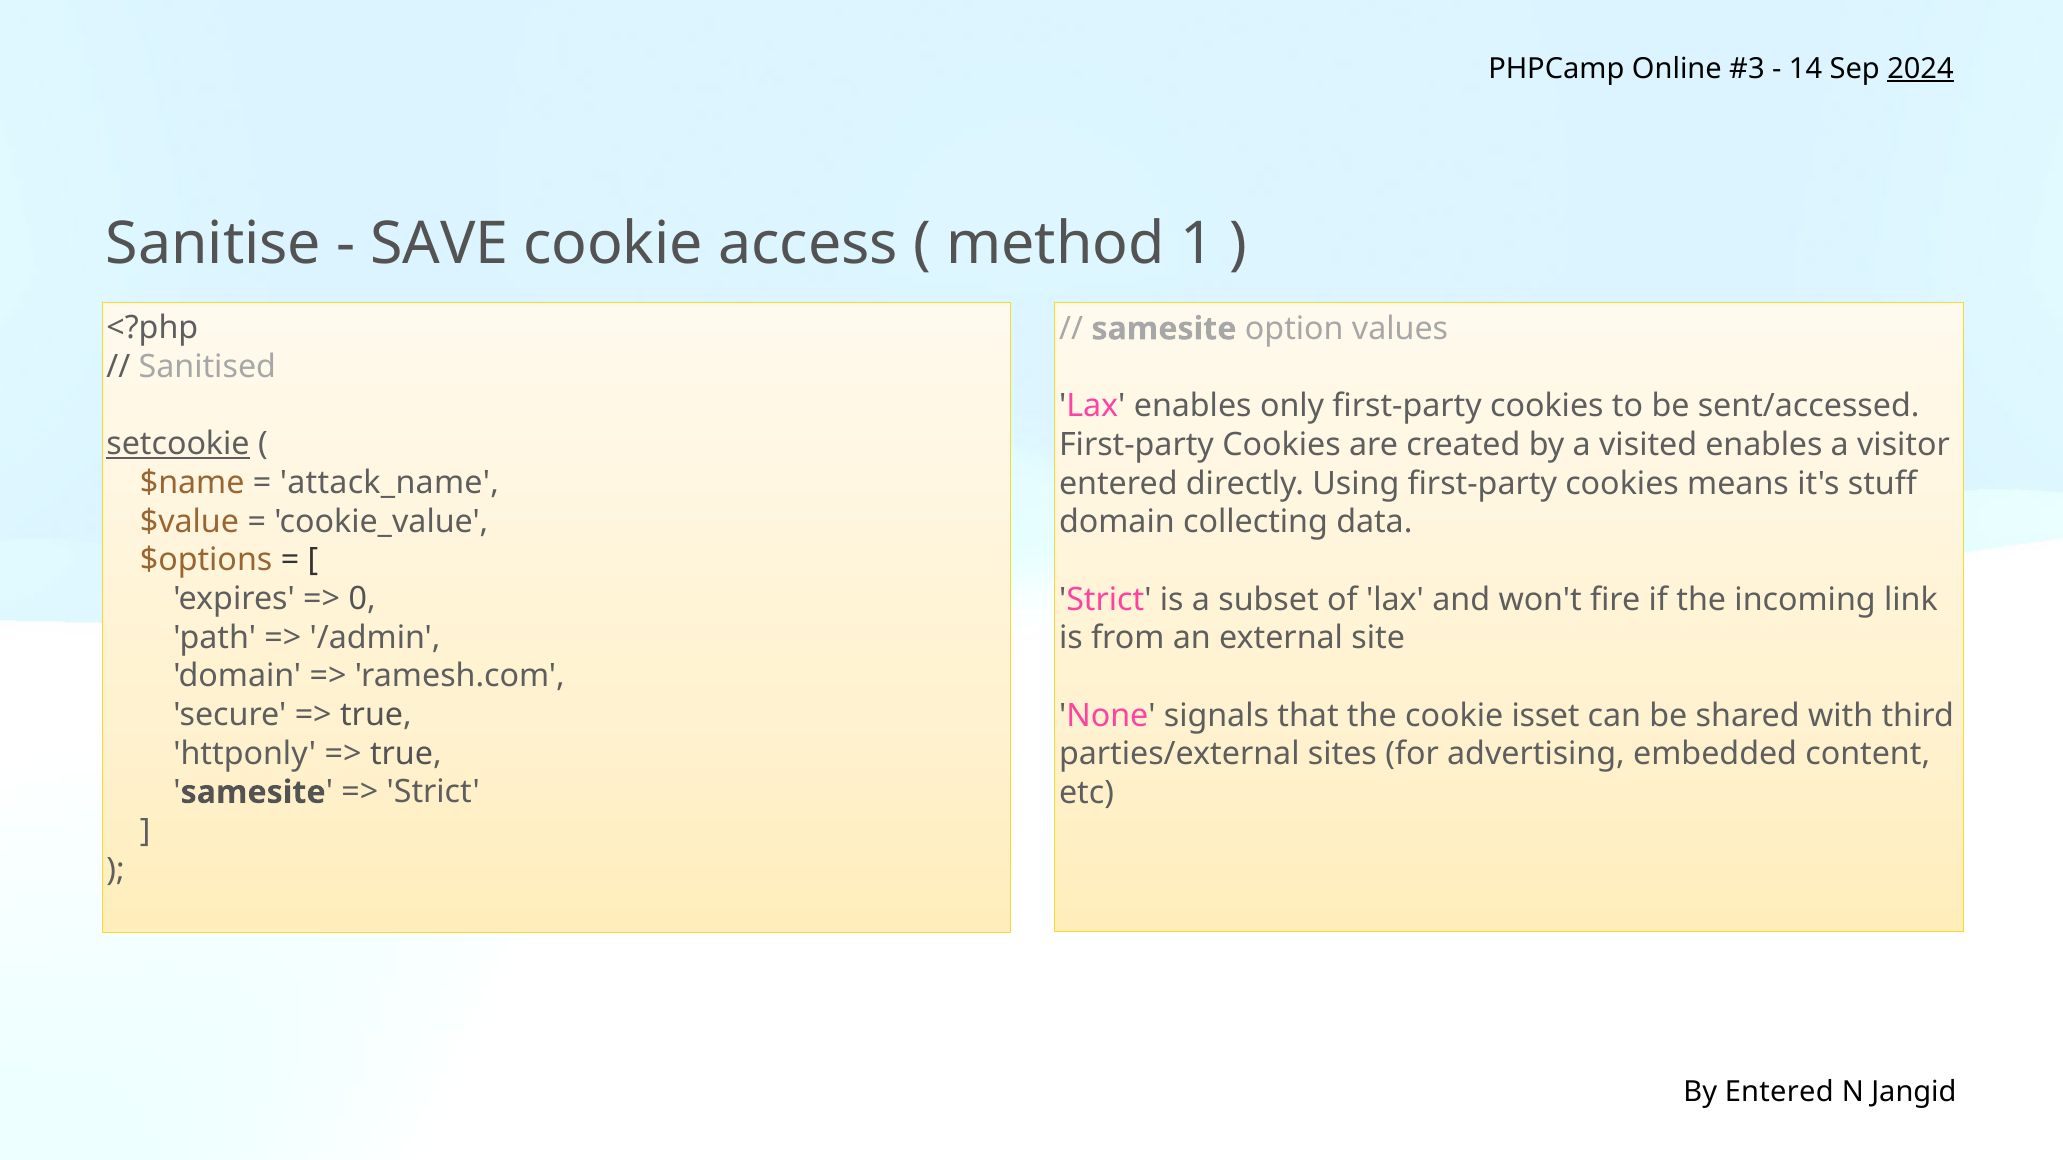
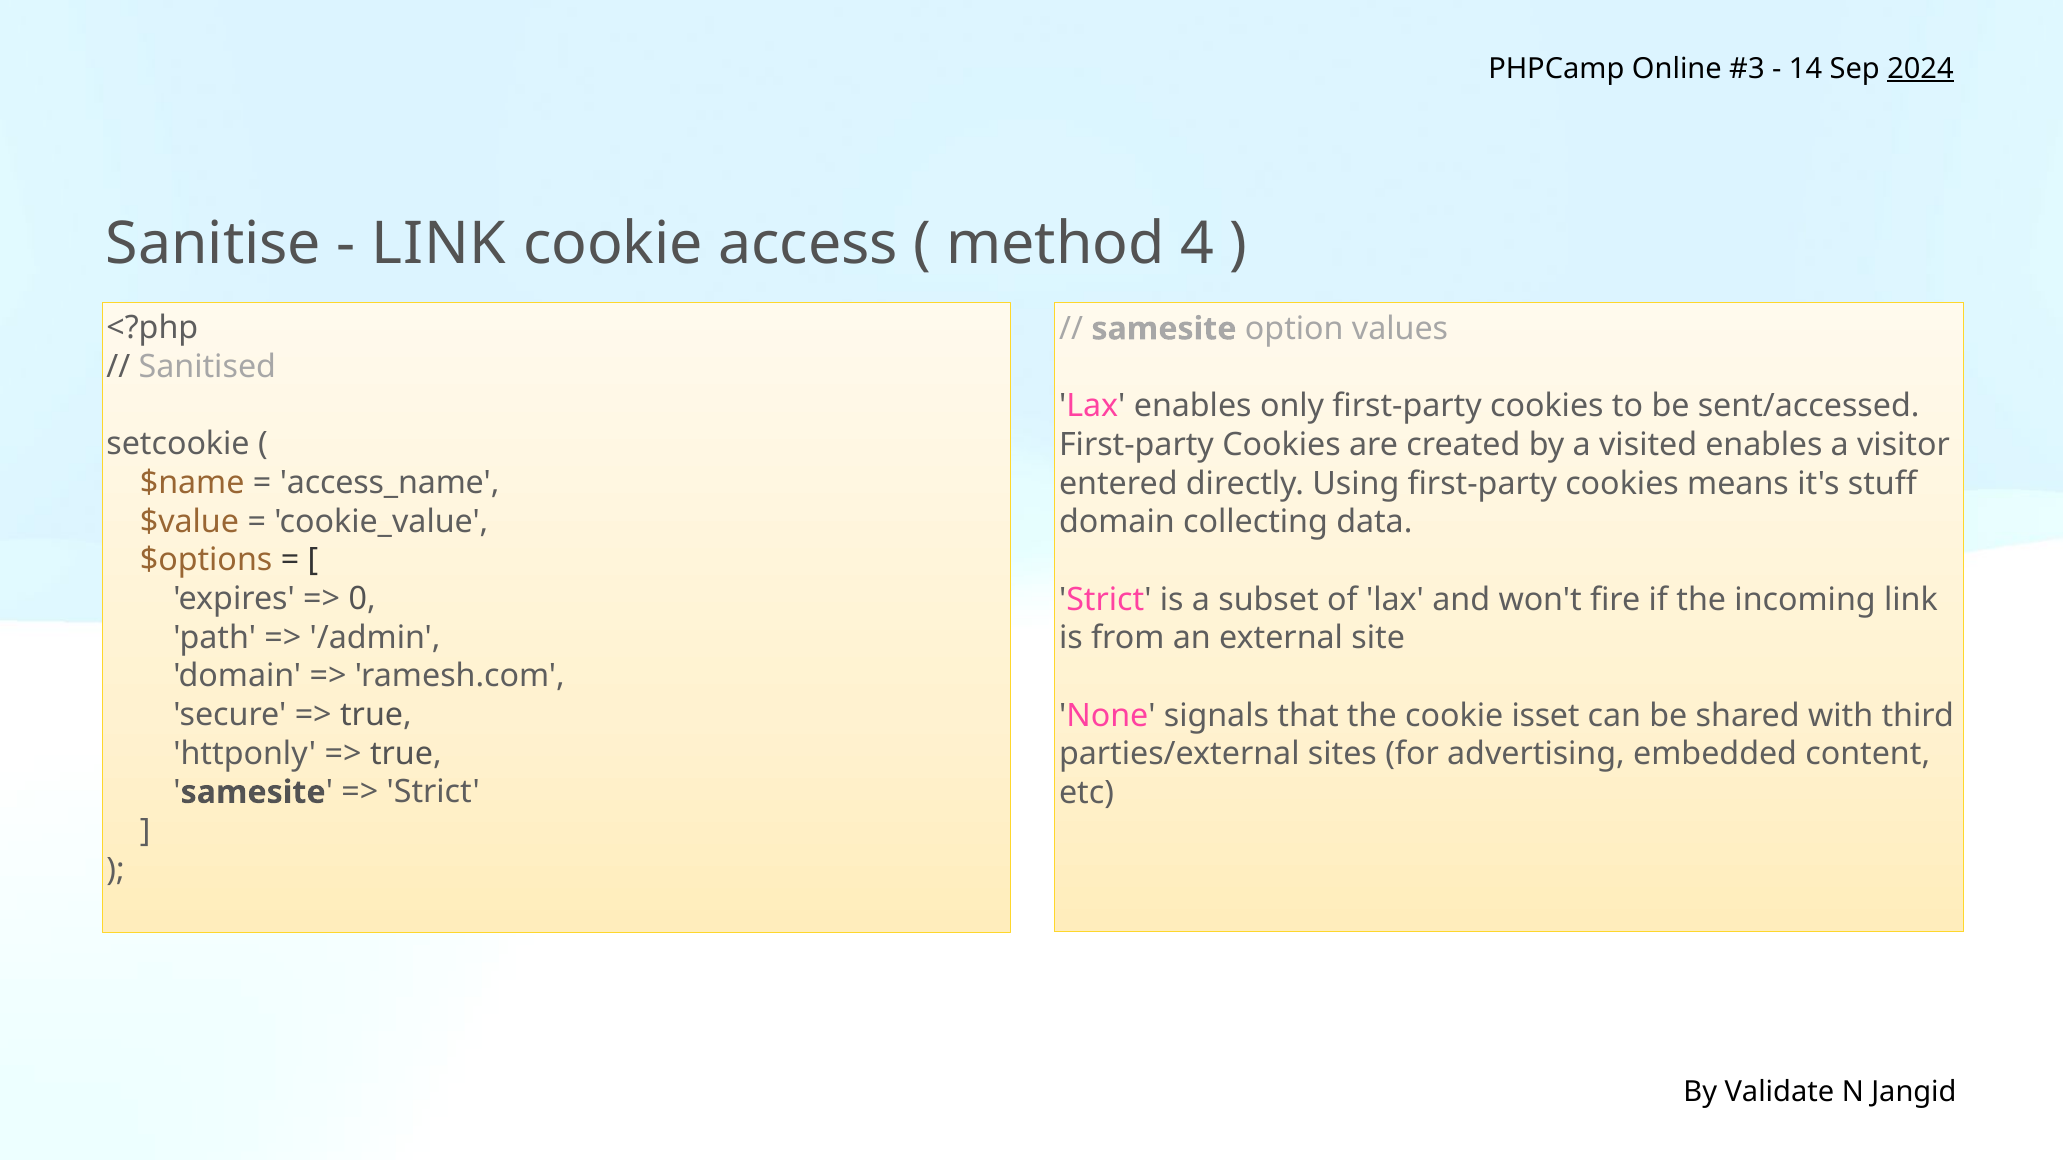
SAVE at (440, 244): SAVE -> LINK
1: 1 -> 4
setcookie underline: present -> none
attack_name: attack_name -> access_name
By Entered: Entered -> Validate
